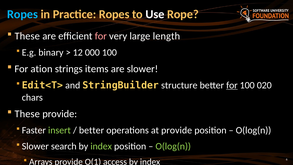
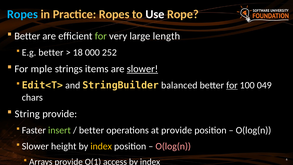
These at (27, 36): These -> Better
for at (101, 36) colour: pink -> light green
E.g binary: binary -> better
12: 12 -> 18
000 100: 100 -> 252
ation: ation -> mple
slower at (142, 69) underline: none -> present
structure: structure -> balanced
020: 020 -> 049
These at (27, 114): These -> String
search: search -> height
index at (101, 146) colour: light green -> yellow
O(log(n at (173, 146) colour: light green -> pink
